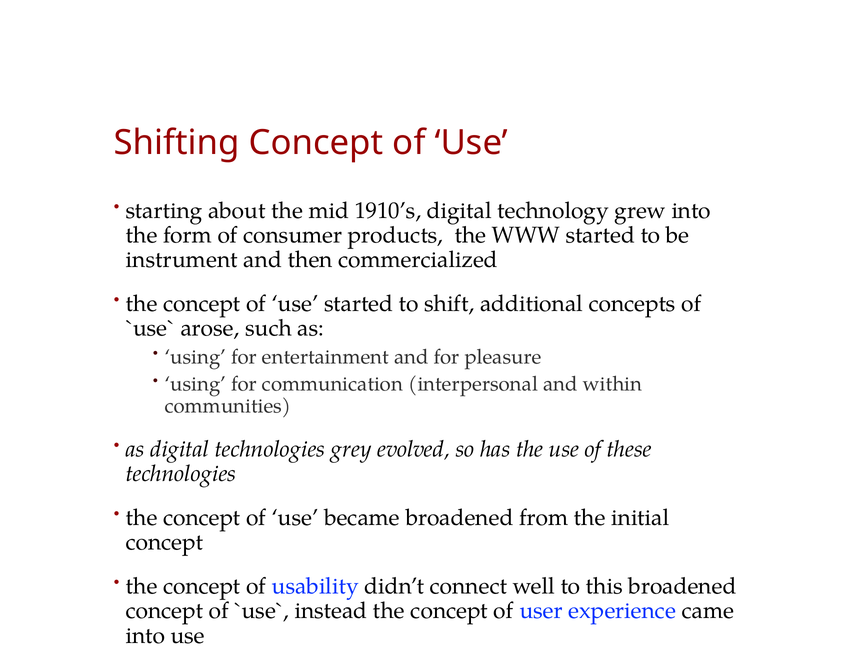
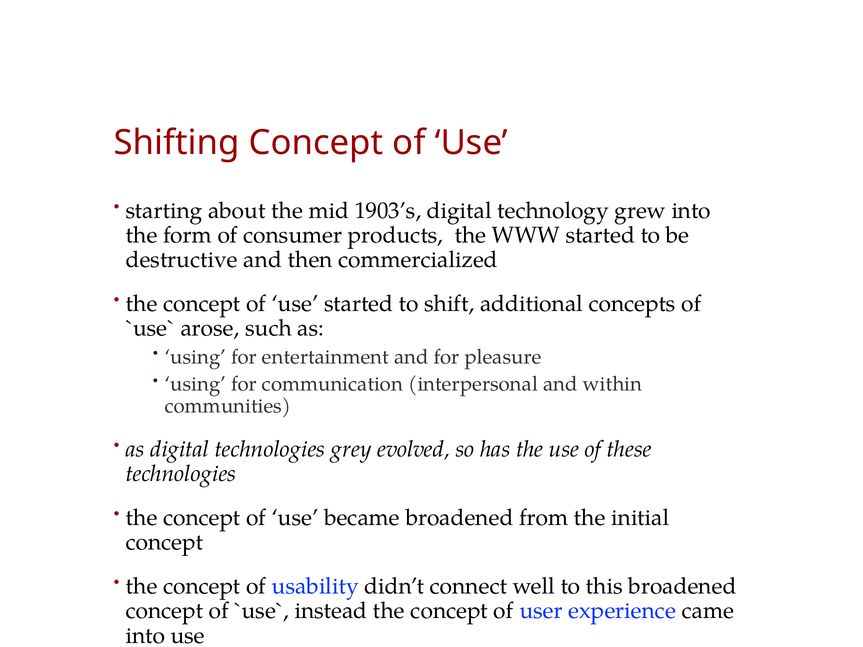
1910’s: 1910’s -> 1903’s
instrument: instrument -> destructive
